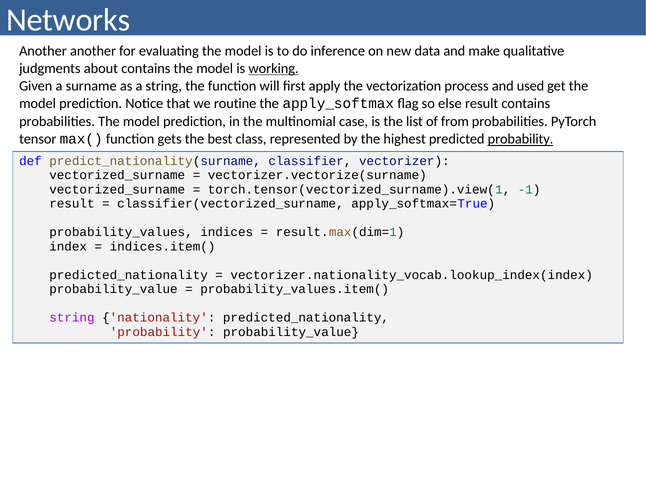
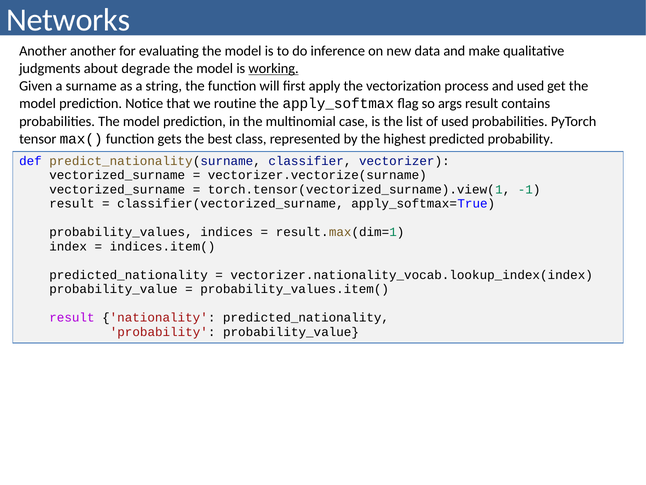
about contains: contains -> degrade
else: else -> args
of from: from -> used
probability at (521, 139) underline: present -> none
string at (72, 317): string -> result
